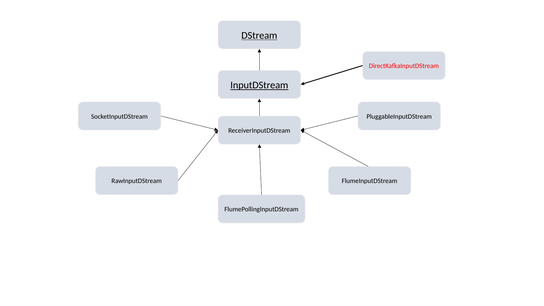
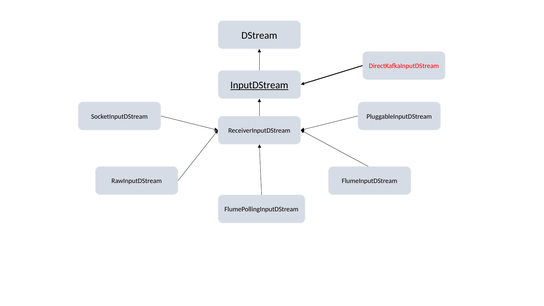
DStream underline: present -> none
